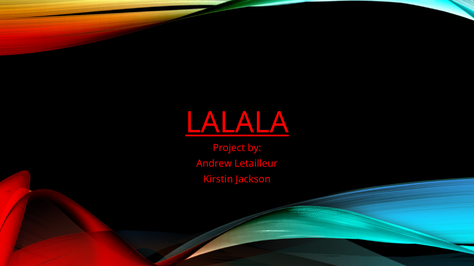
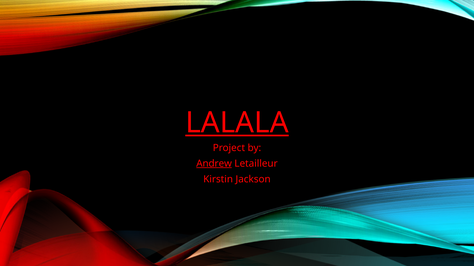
Andrew underline: none -> present
